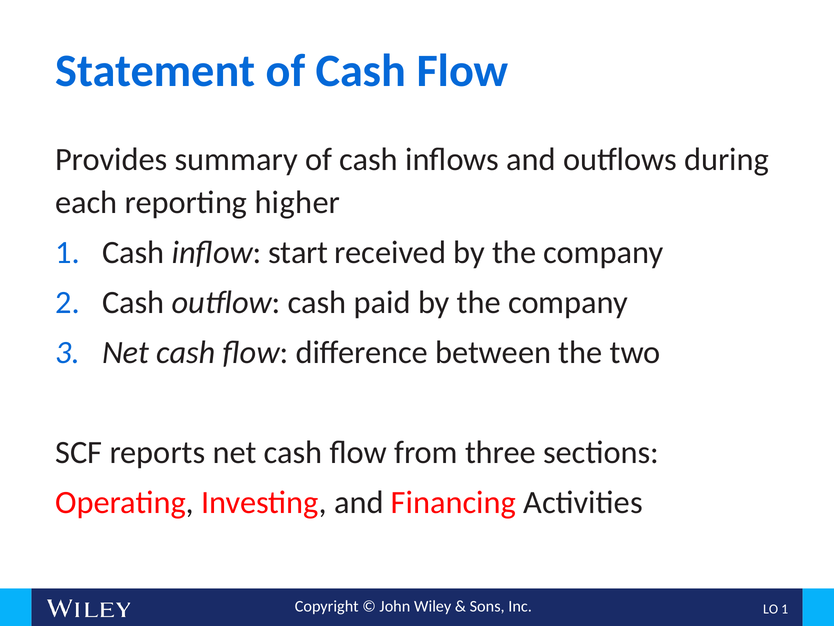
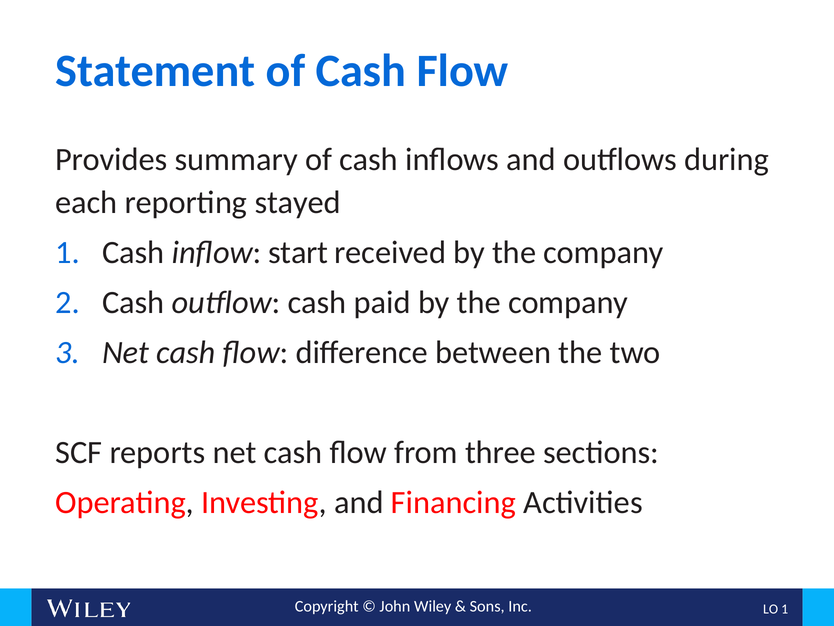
higher: higher -> stayed
